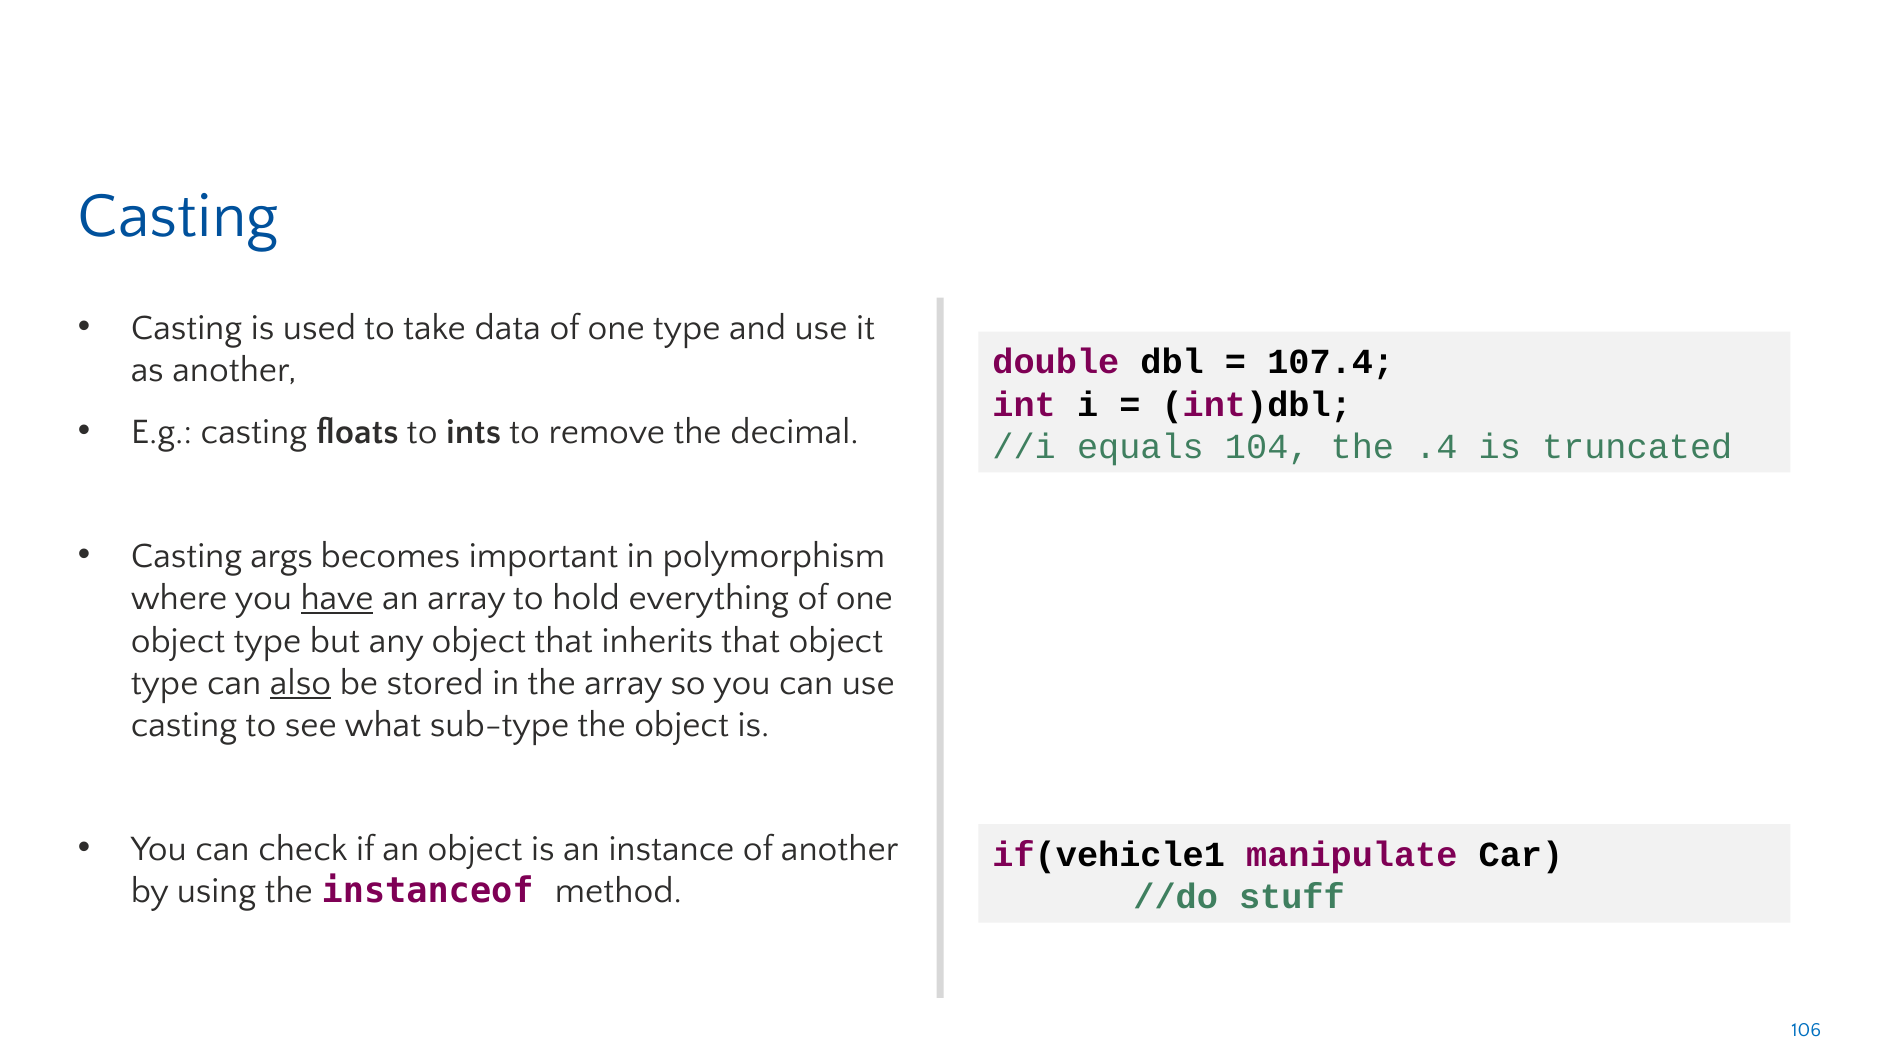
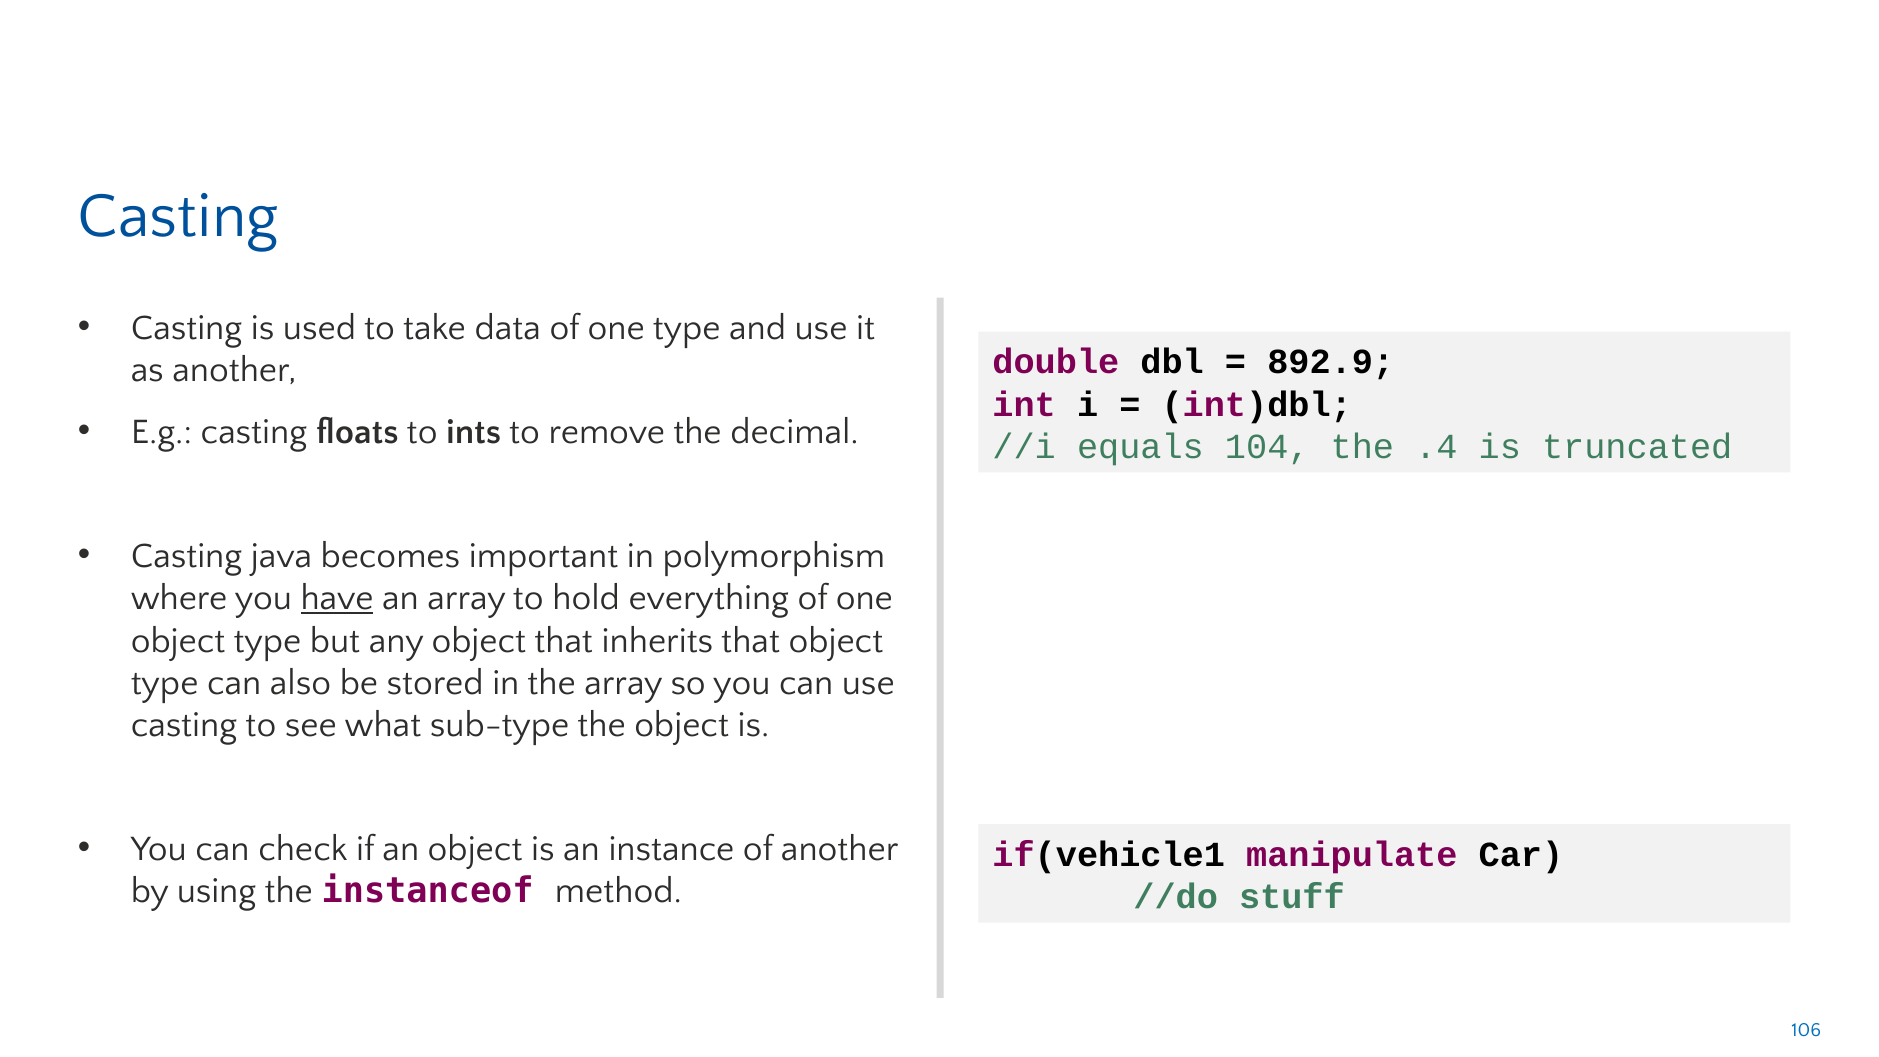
107.4: 107.4 -> 892.9
args: args -> java
also underline: present -> none
